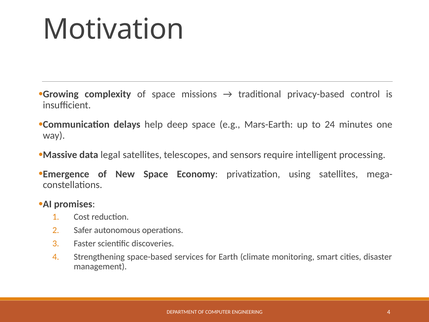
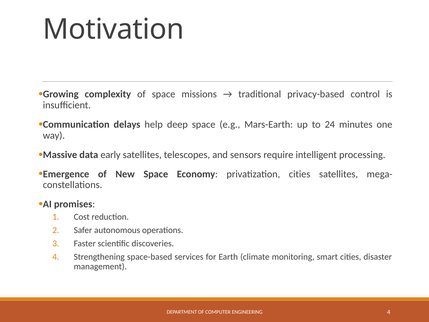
legal: legal -> early
privatization using: using -> cities
